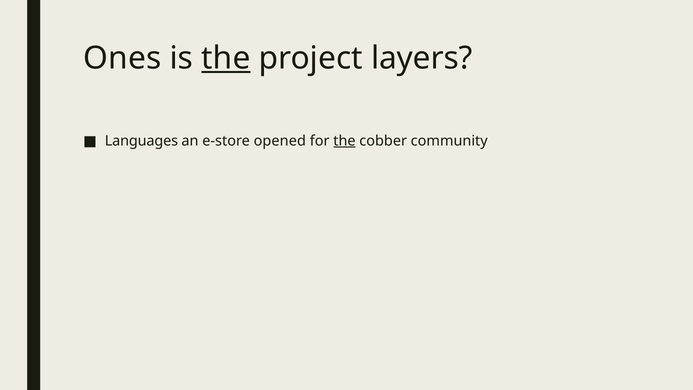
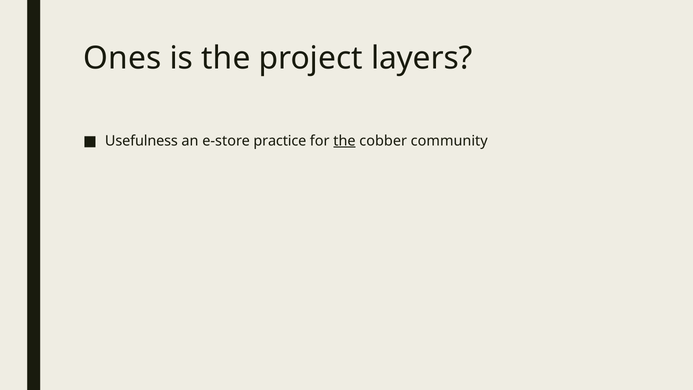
the at (226, 58) underline: present -> none
Languages: Languages -> Usefulness
opened: opened -> practice
